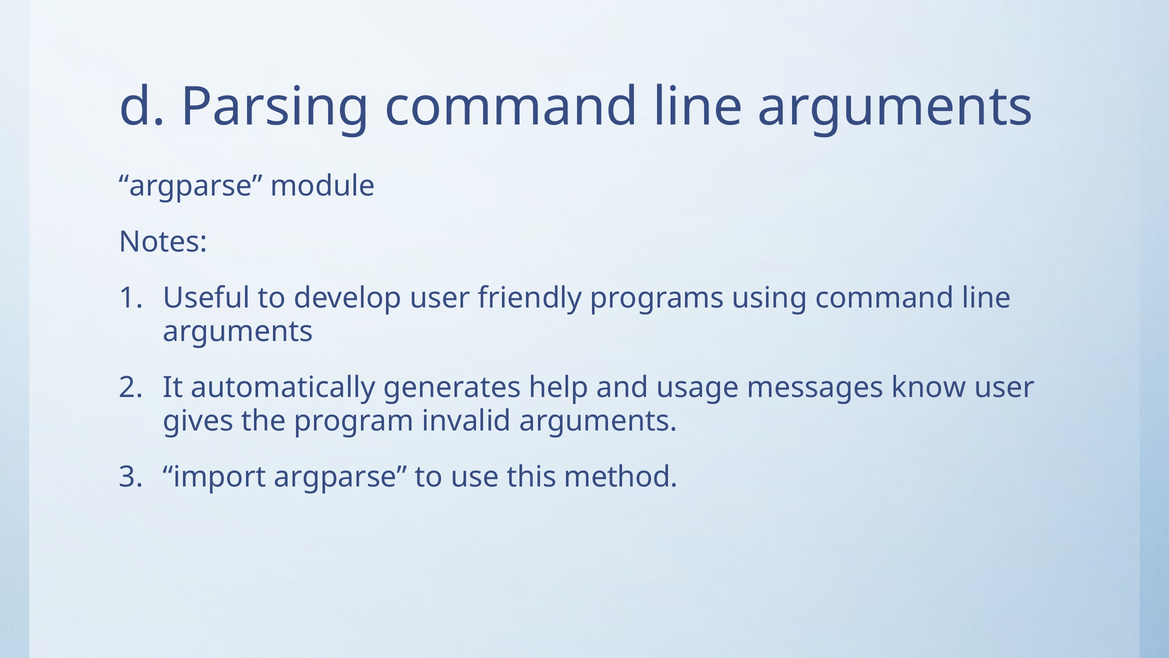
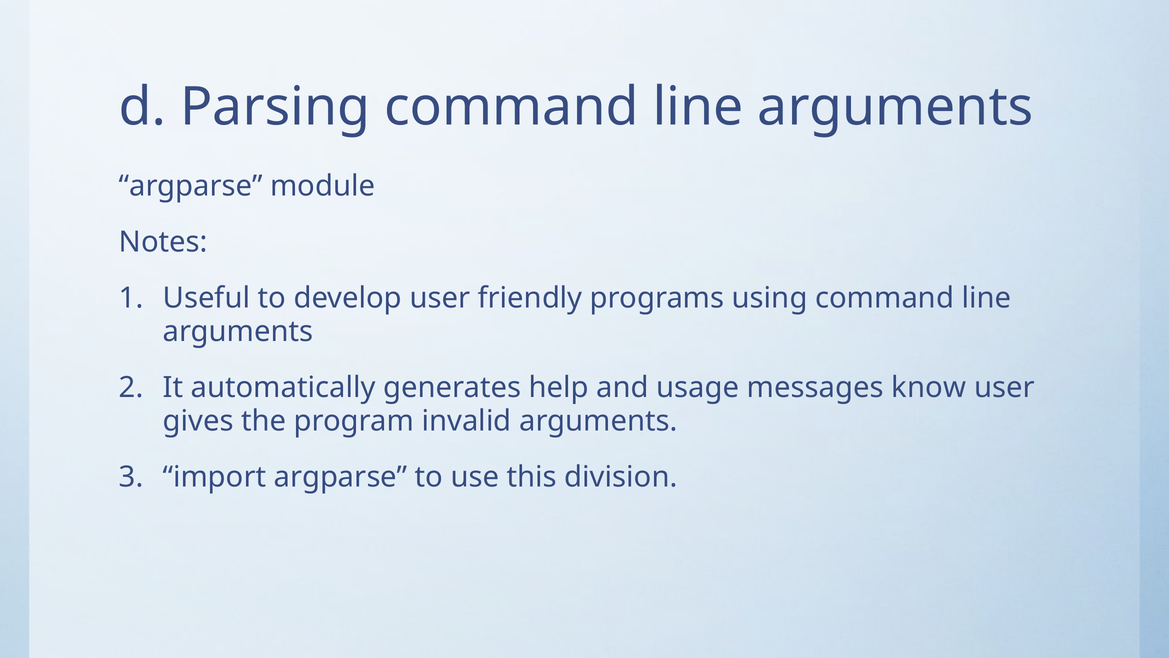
method: method -> division
